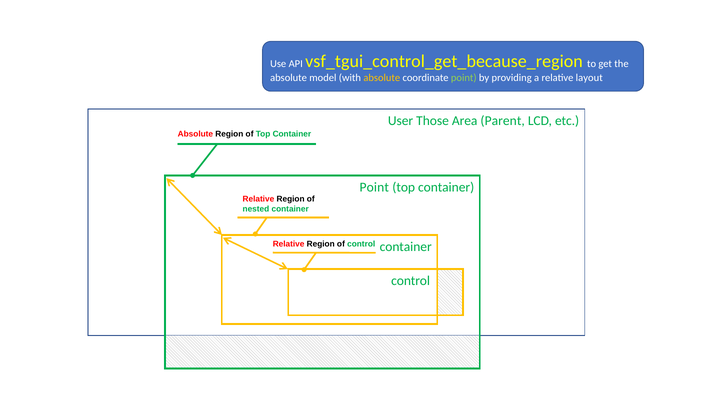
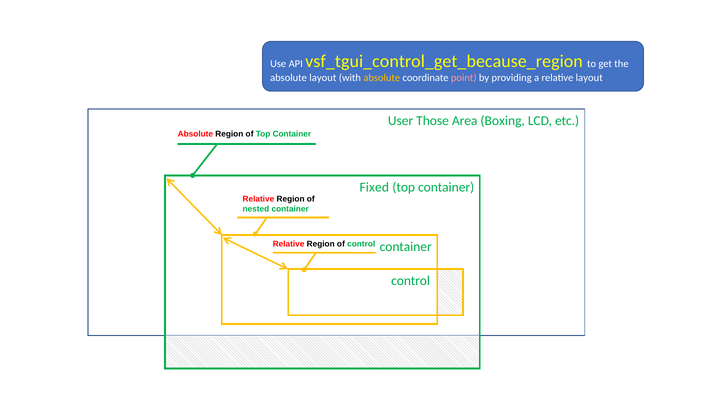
absolute model: model -> layout
point at (464, 78) colour: light green -> pink
Parent: Parent -> Boxing
Point at (374, 187): Point -> Fixed
